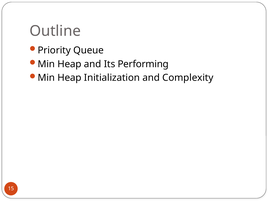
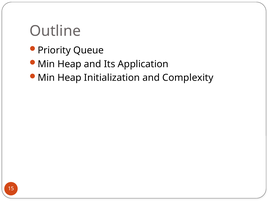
Performing: Performing -> Application
